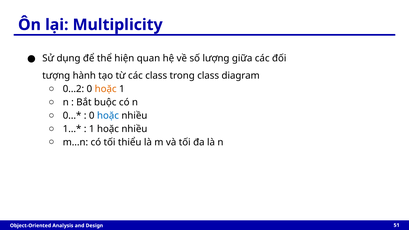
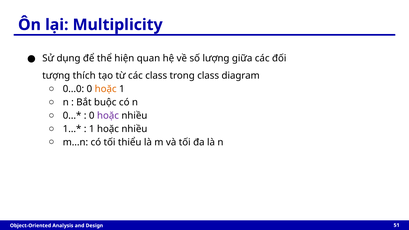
hành: hành -> thích
0...2: 0...2 -> 0...0
hoặc at (108, 116) colour: blue -> purple
